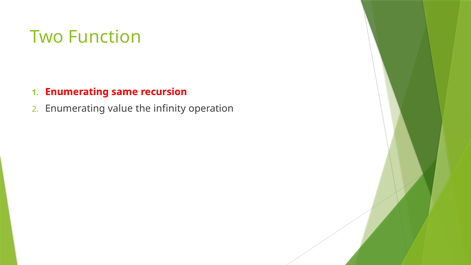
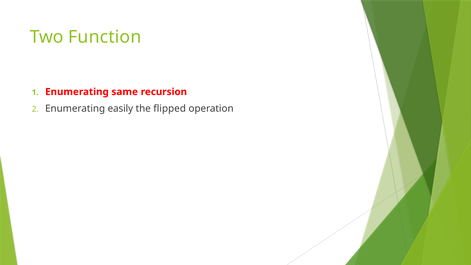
value: value -> easily
infinity: infinity -> flipped
